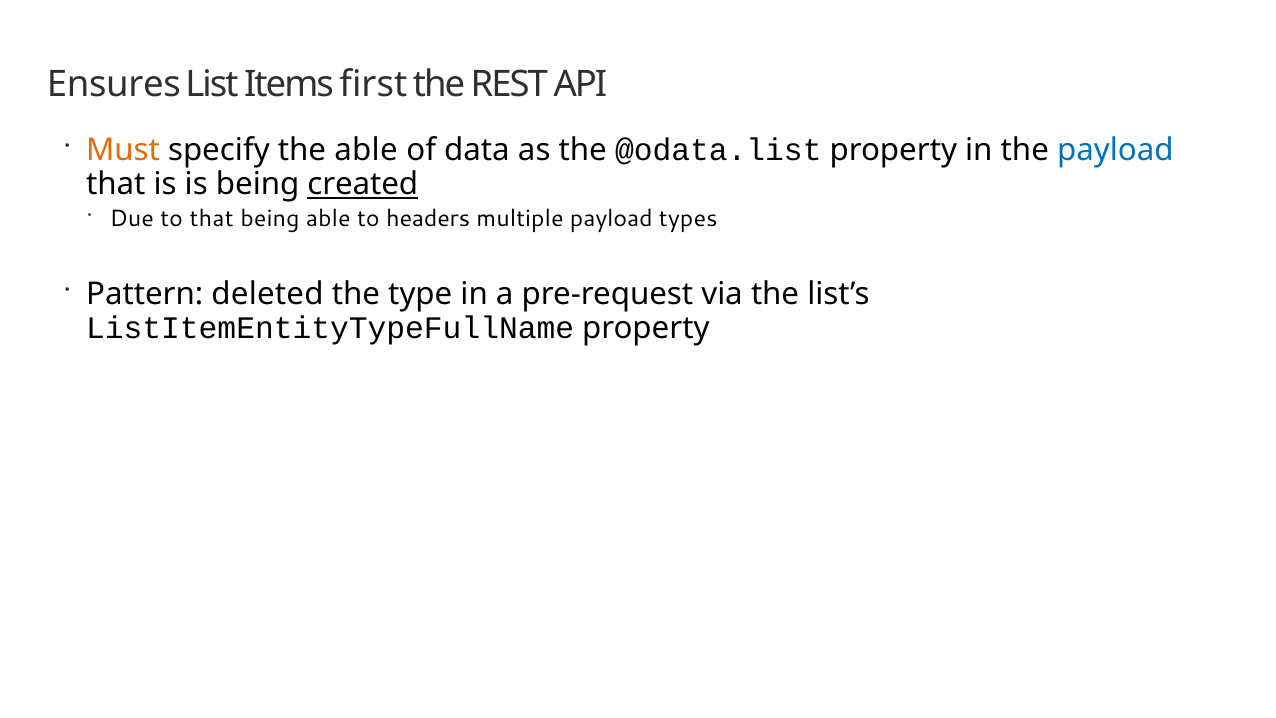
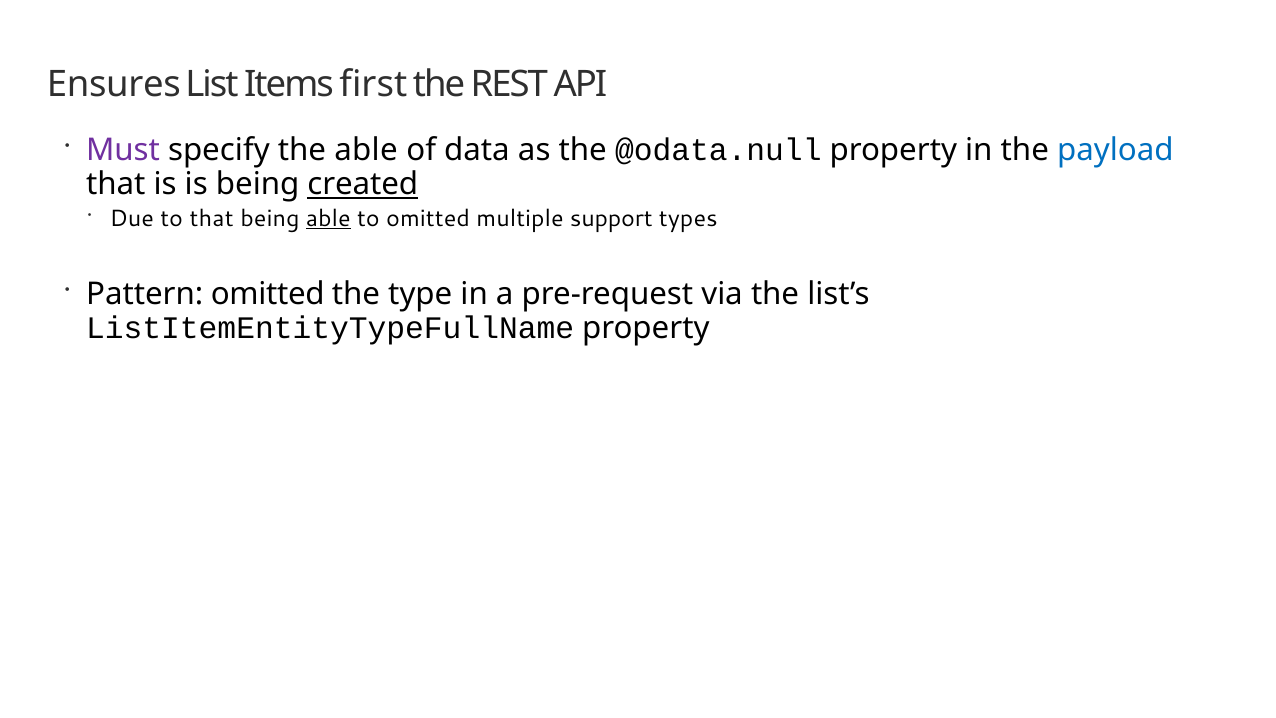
Must colour: orange -> purple
@odata.list: @odata.list -> @odata.null
able at (328, 219) underline: none -> present
to headers: headers -> omitted
multiple payload: payload -> support
Pattern deleted: deleted -> omitted
